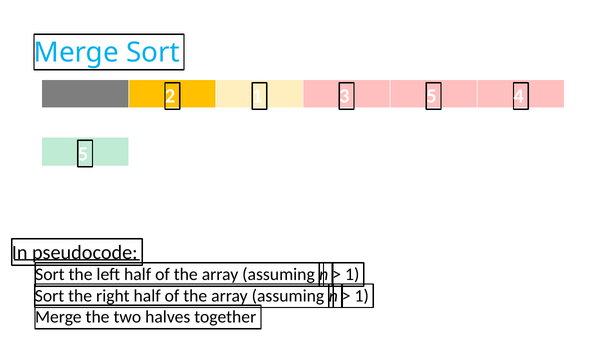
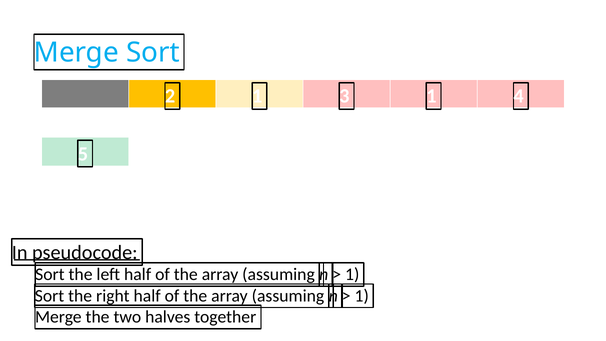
3 5: 5 -> 1
